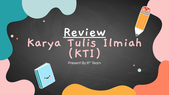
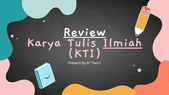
Ilmiah underline: none -> present
